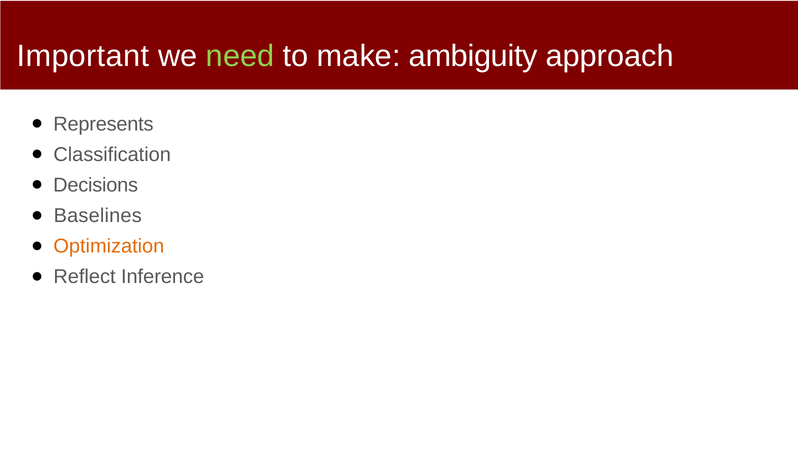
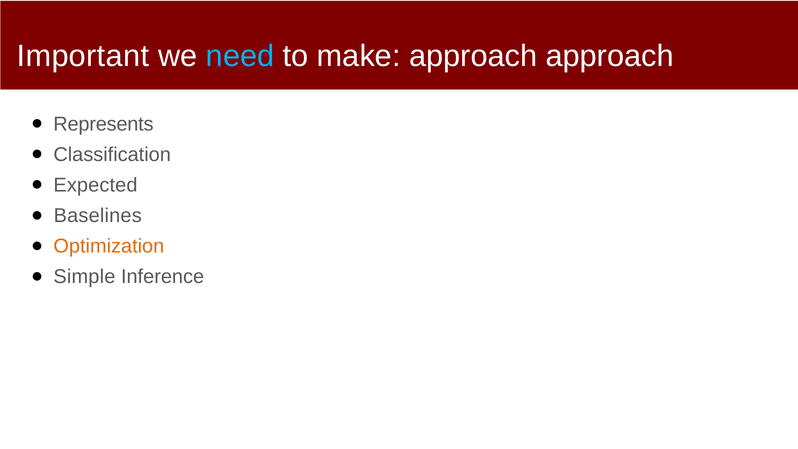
need colour: light green -> light blue
make ambiguity: ambiguity -> approach
Decisions: Decisions -> Expected
Reflect: Reflect -> Simple
